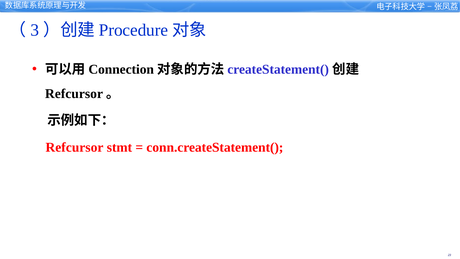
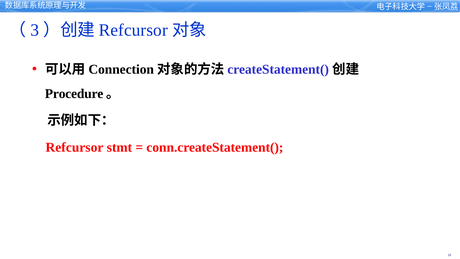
Procedure at (133, 30): Procedure -> Refcursor
Refcursor at (74, 94): Refcursor -> Procedure
